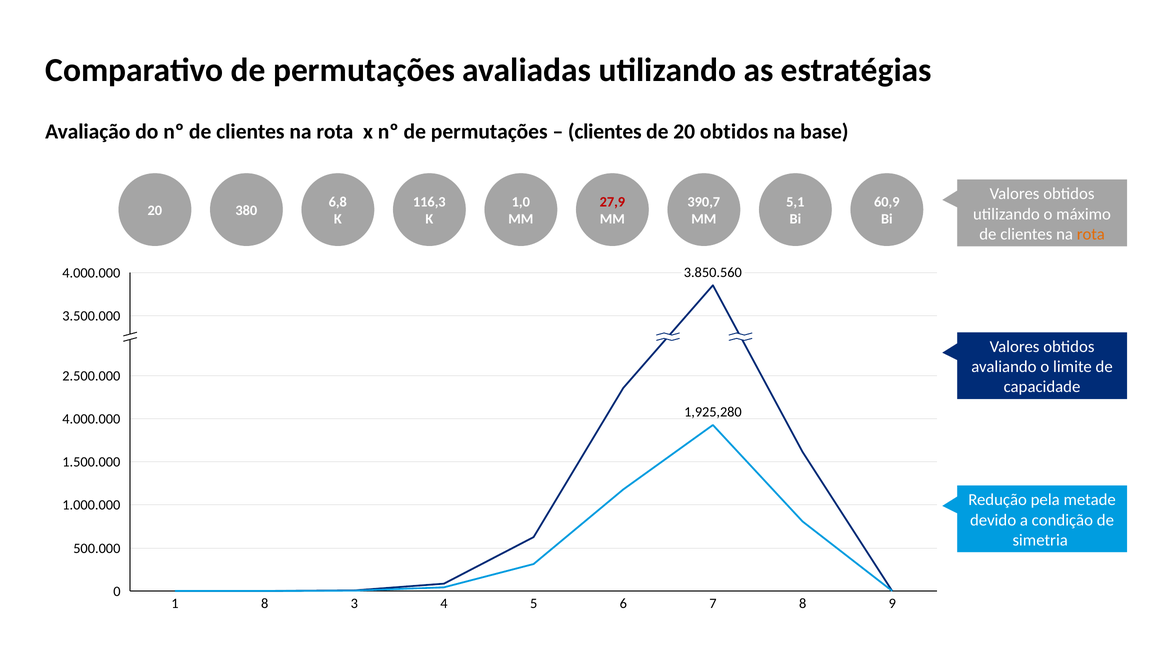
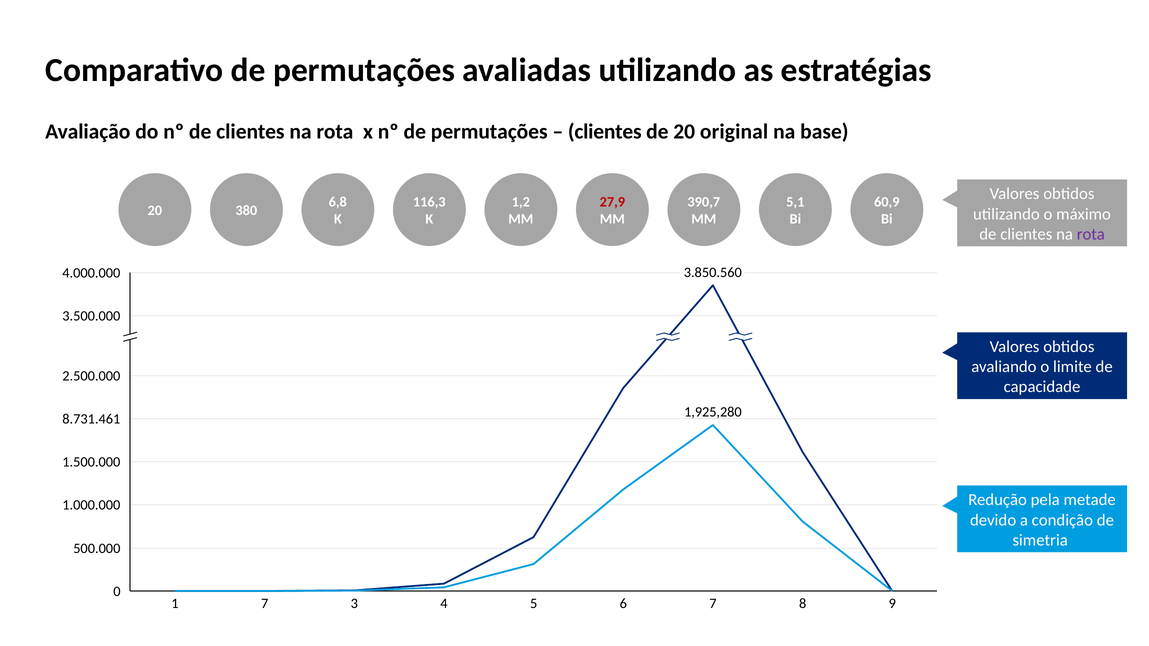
20 obtidos: obtidos -> original
1,0: 1,0 -> 1,2
rota at (1091, 234) colour: orange -> purple
4.000.000 at (91, 419): 4.000.000 -> 8.731.461
1 8: 8 -> 7
